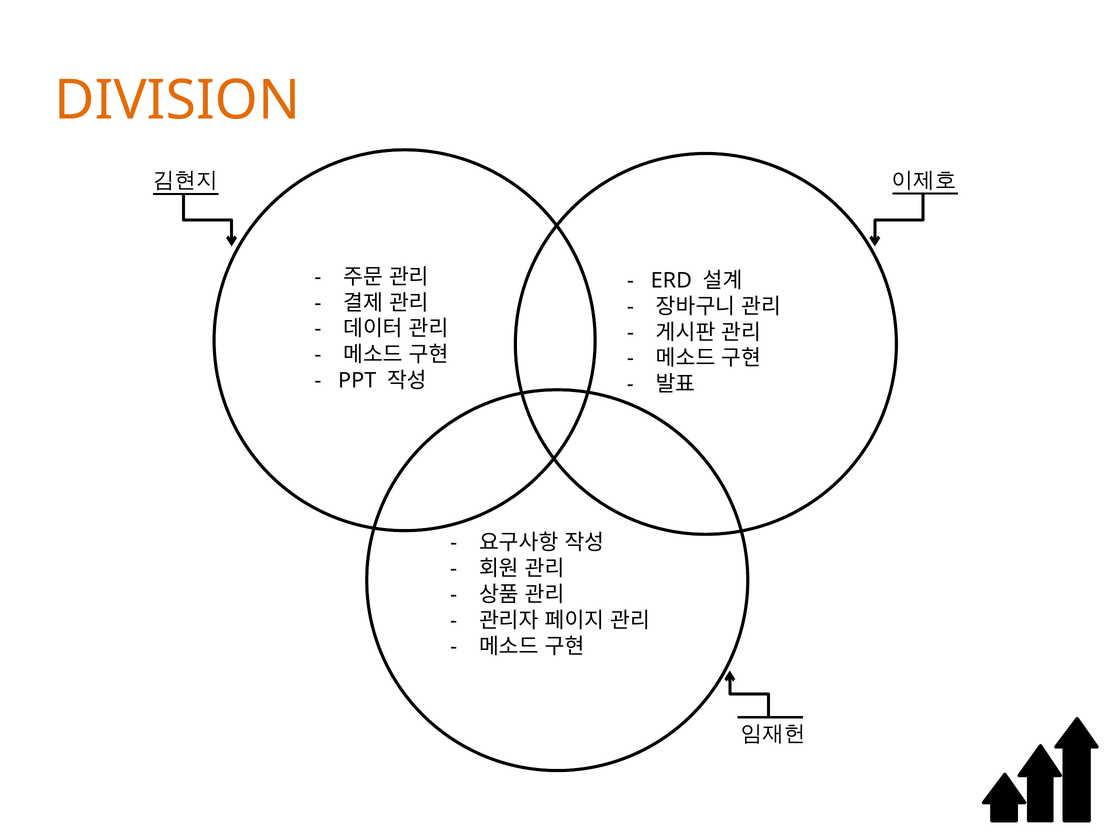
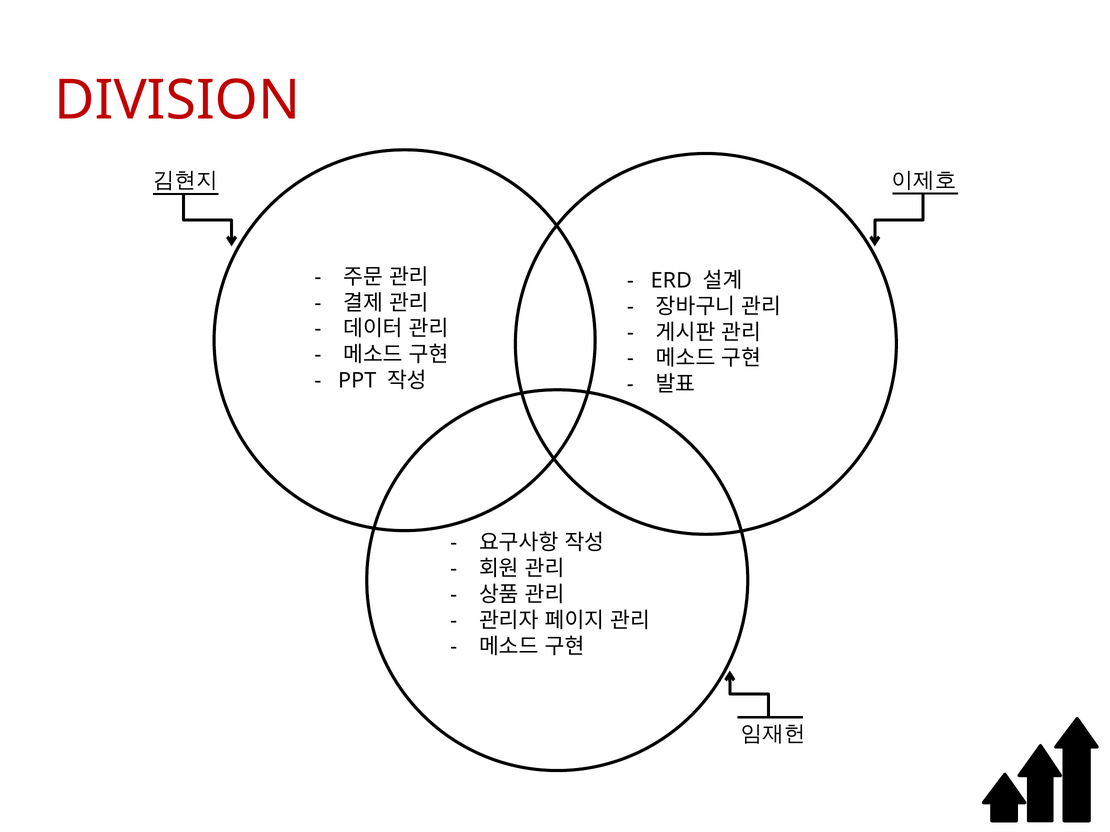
DIVISION colour: orange -> red
